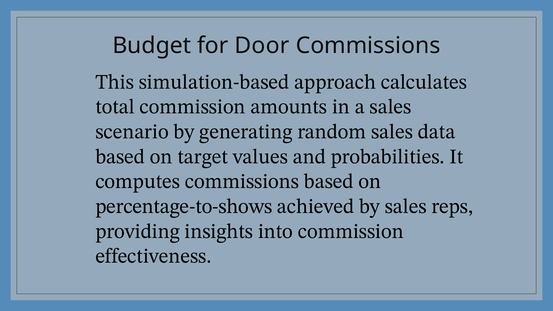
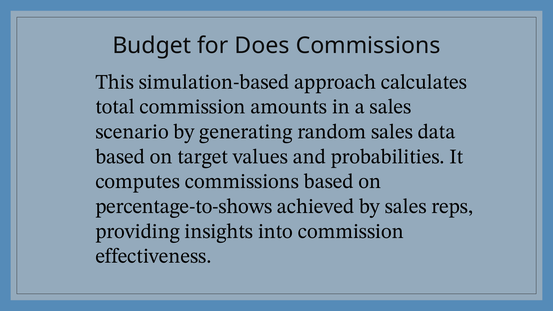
Door: Door -> Does
